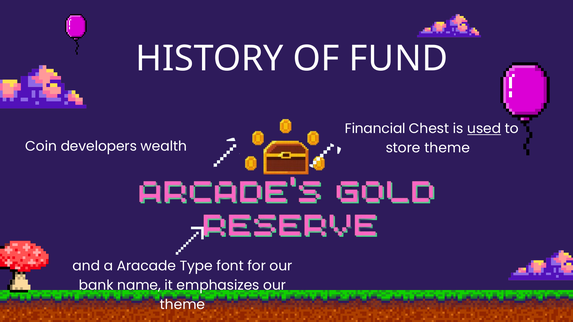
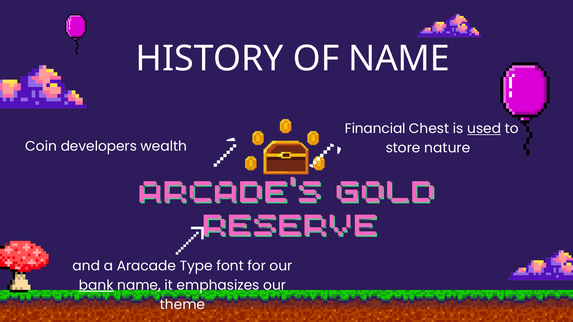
OF FUND: FUND -> NAME
store theme: theme -> nature
bank underline: none -> present
